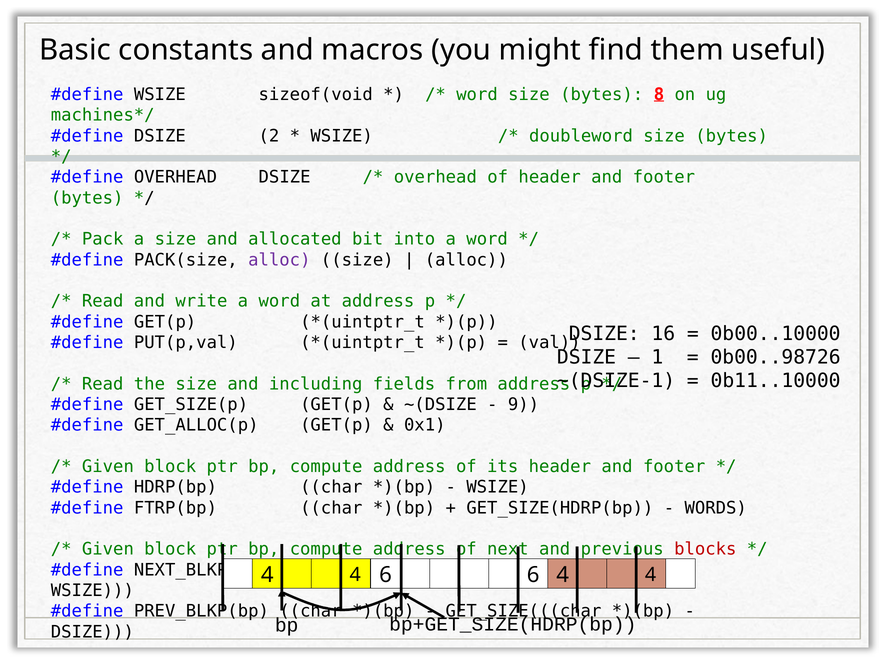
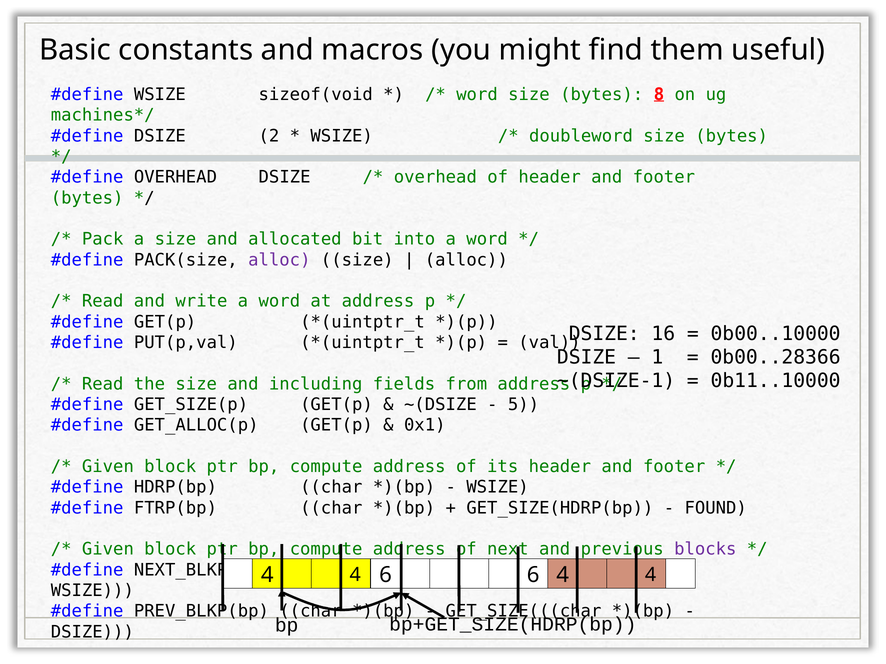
0b00..98726: 0b00..98726 -> 0b00..28366
9: 9 -> 5
WORDS: WORDS -> FOUND
blocks colour: red -> purple
